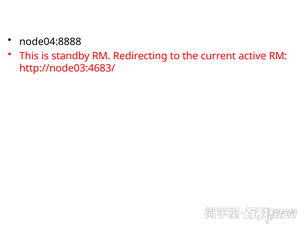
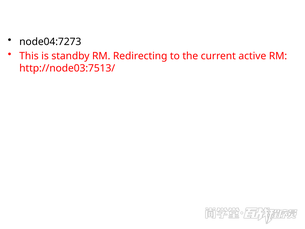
node04:8888: node04:8888 -> node04:7273
http://node03:4683/: http://node03:4683/ -> http://node03:7513/
